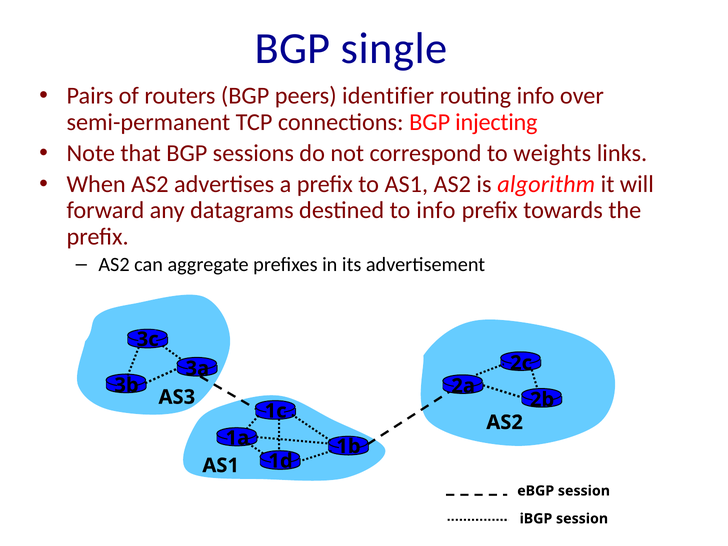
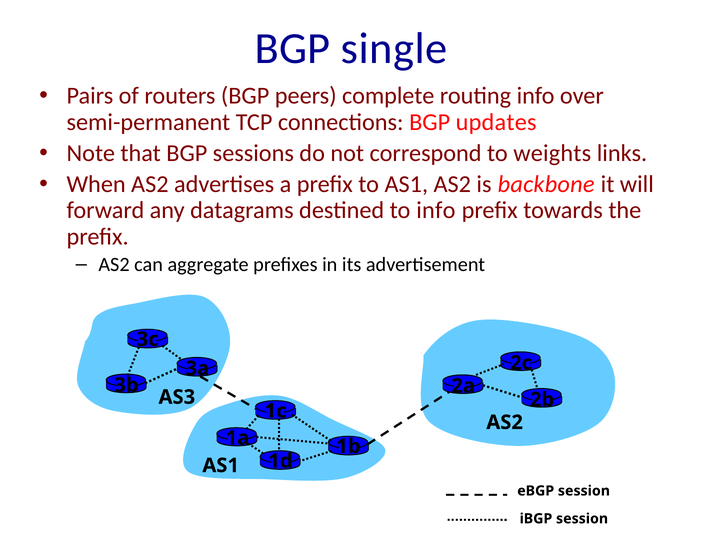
identifier: identifier -> complete
injecting: injecting -> updates
algorithm: algorithm -> backbone
